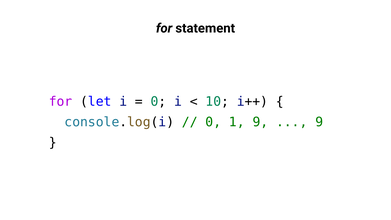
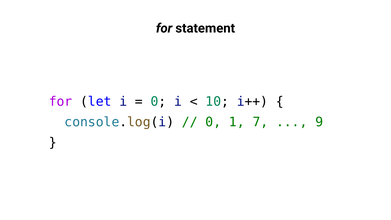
1 9: 9 -> 7
